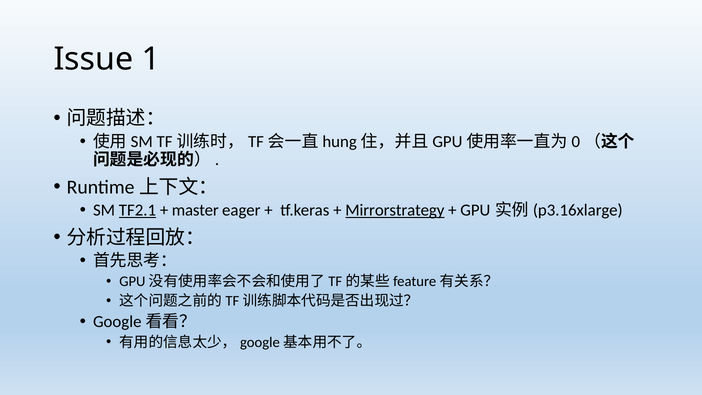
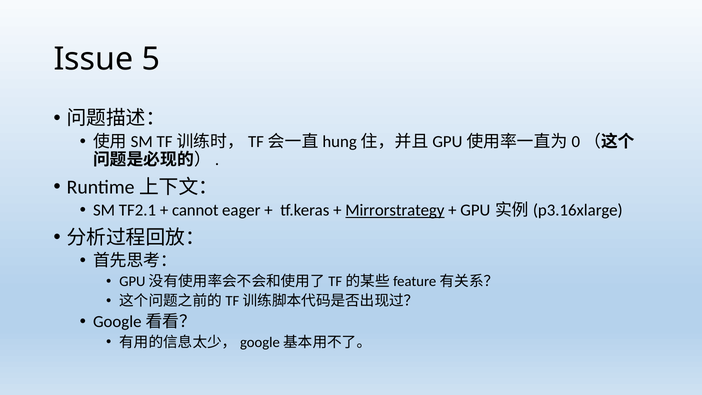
1: 1 -> 5
TF2.1 underline: present -> none
master: master -> cannot
